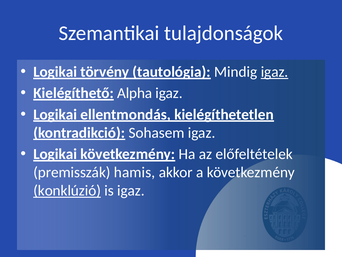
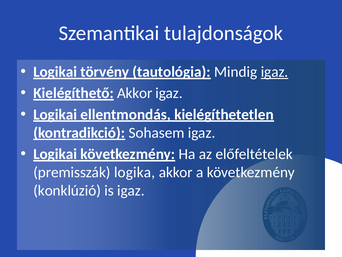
Alpha at (135, 93): Alpha -> Akkor
hamis: hamis -> logika
konklúzió underline: present -> none
